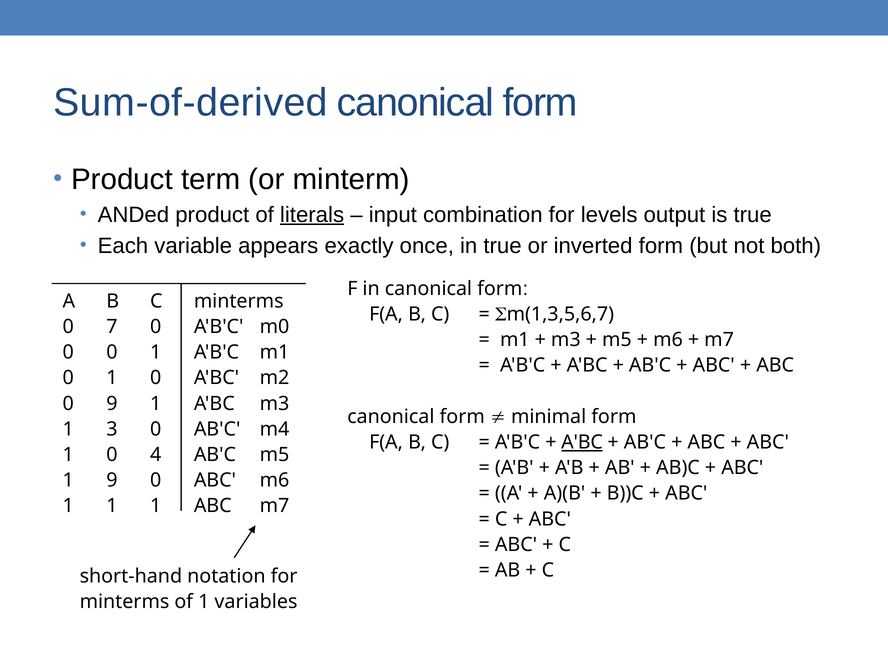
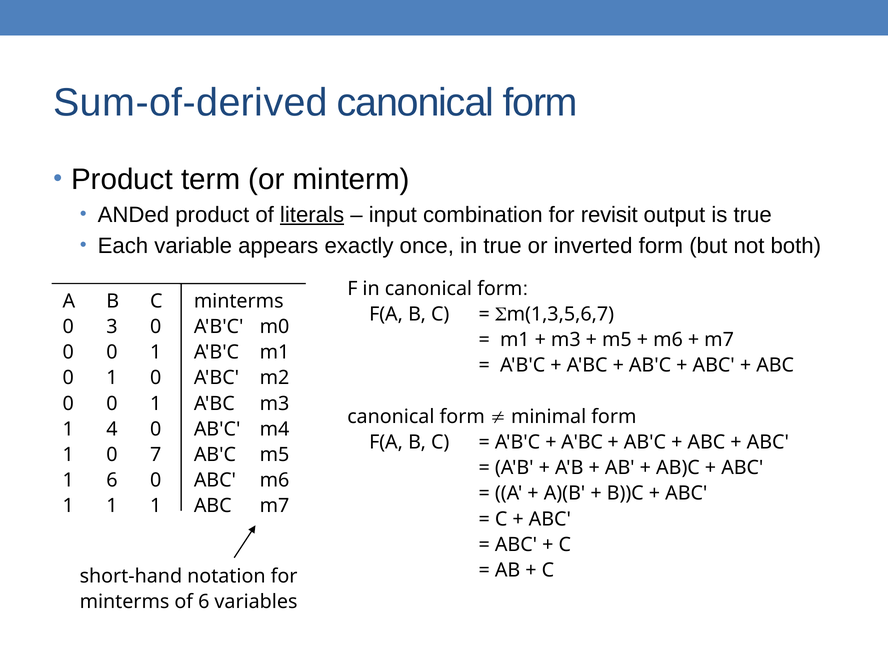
levels: levels -> revisit
7: 7 -> 3
9 at (112, 404): 9 -> 0
3: 3 -> 4
A'BC at (582, 442) underline: present -> none
4: 4 -> 7
1 9: 9 -> 6
of 1: 1 -> 6
